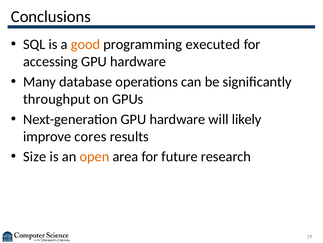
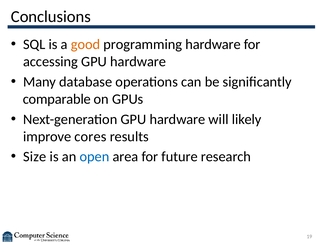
programming executed: executed -> hardware
throughput: throughput -> comparable
open colour: orange -> blue
